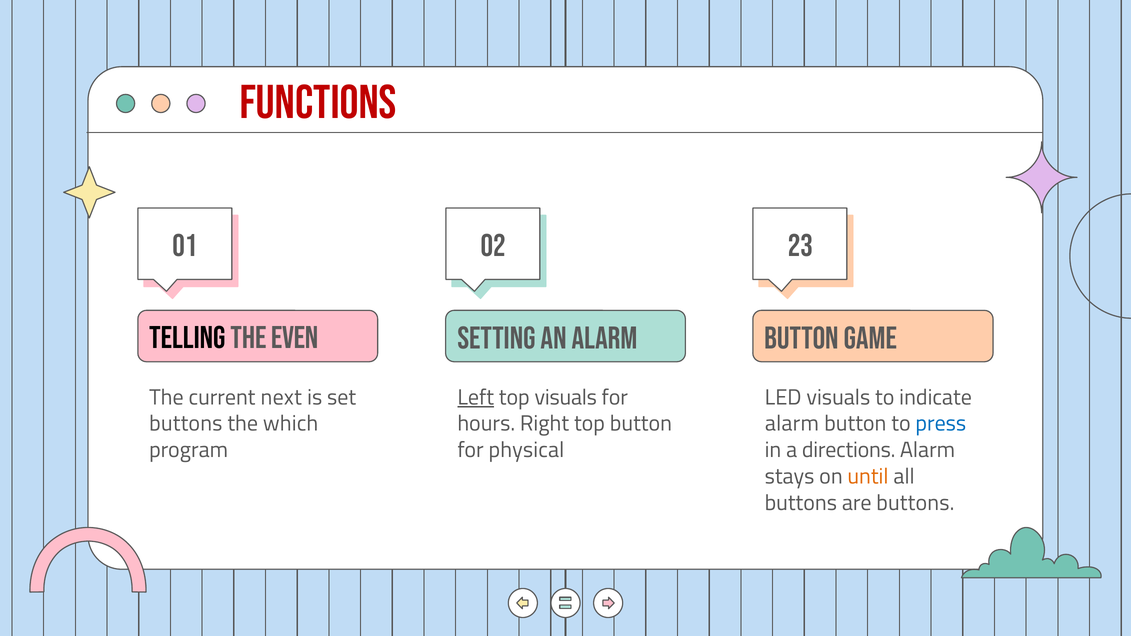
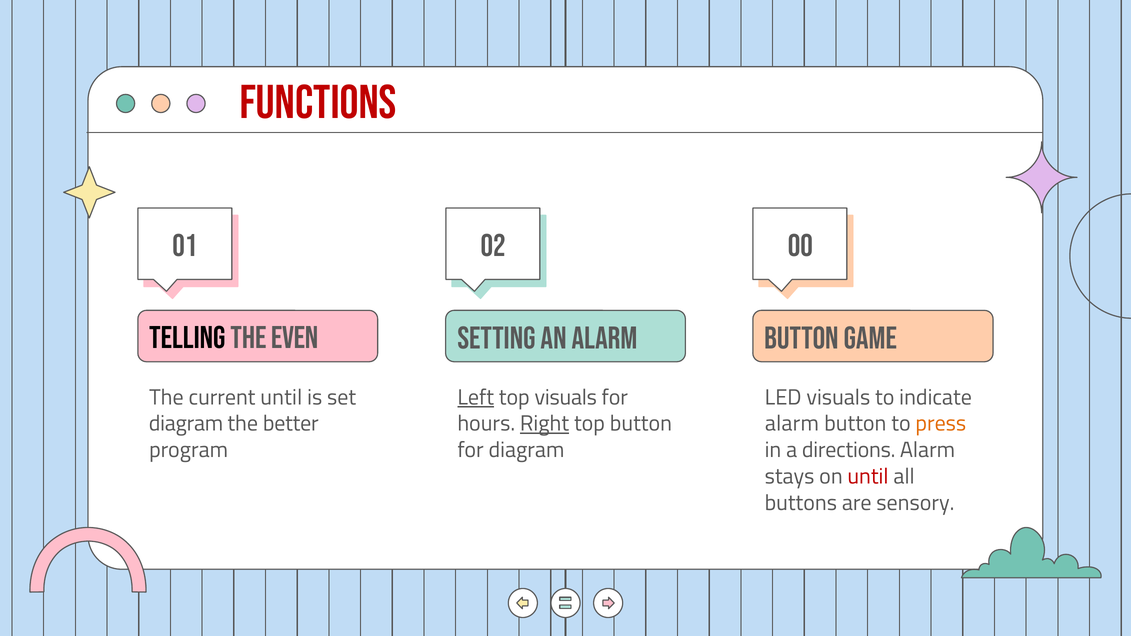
23: 23 -> 00
current next: next -> until
buttons at (186, 424): buttons -> diagram
which: which -> better
Right underline: none -> present
press colour: blue -> orange
for physical: physical -> diagram
until at (868, 477) colour: orange -> red
are buttons: buttons -> sensory
